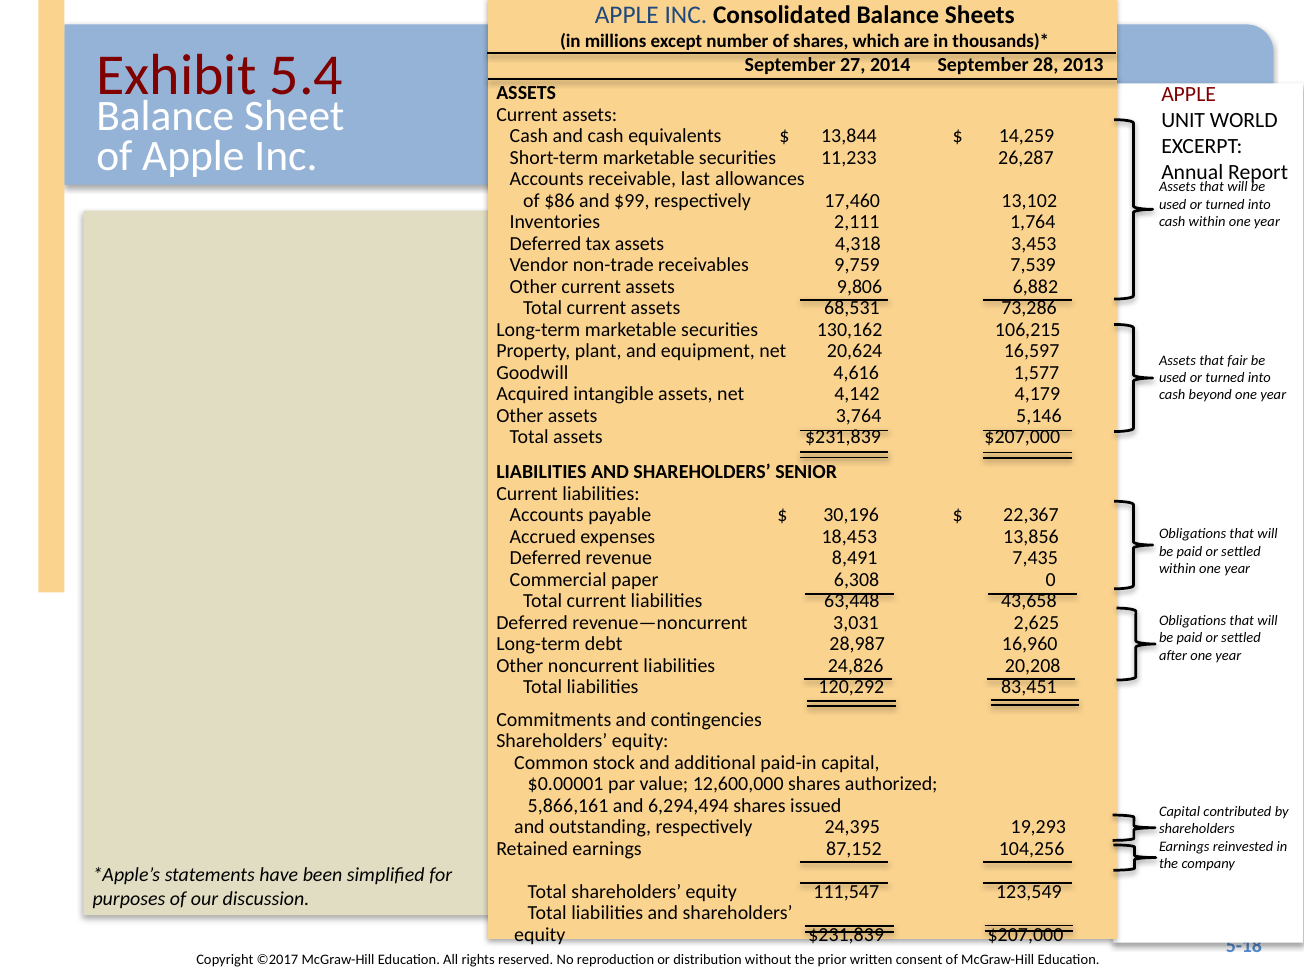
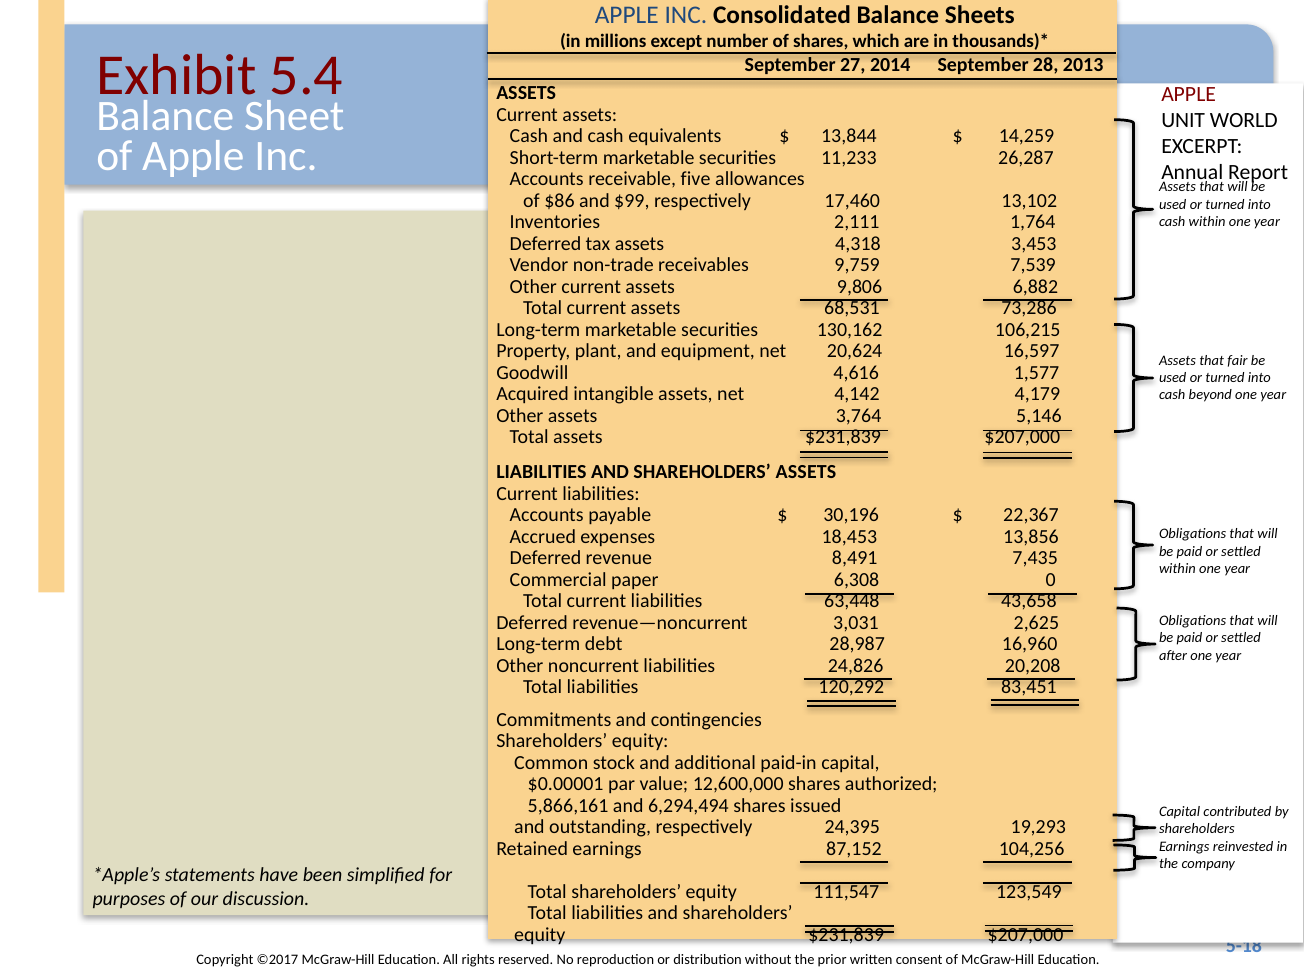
last: last -> five
SHAREHOLDERS SENIOR: SENIOR -> ASSETS
